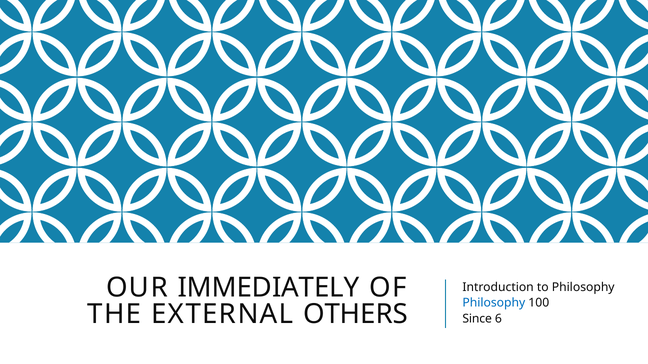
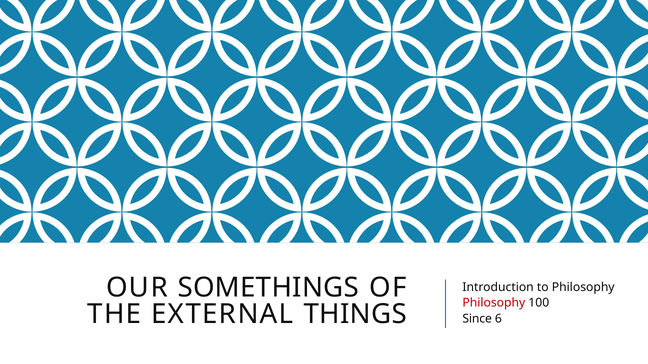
IMMEDIATELY: IMMEDIATELY -> SOMETHINGS
Philosophy at (494, 303) colour: blue -> red
OTHERS: OTHERS -> THINGS
